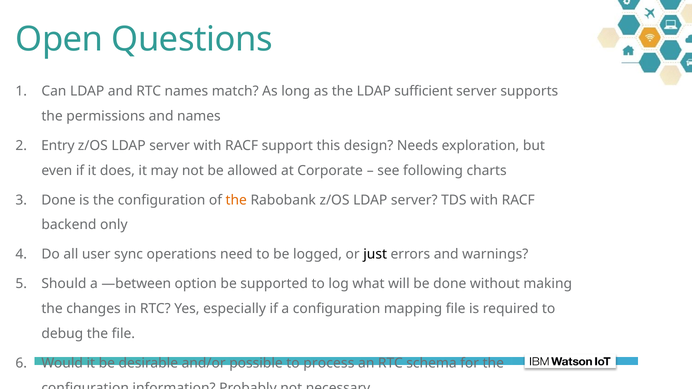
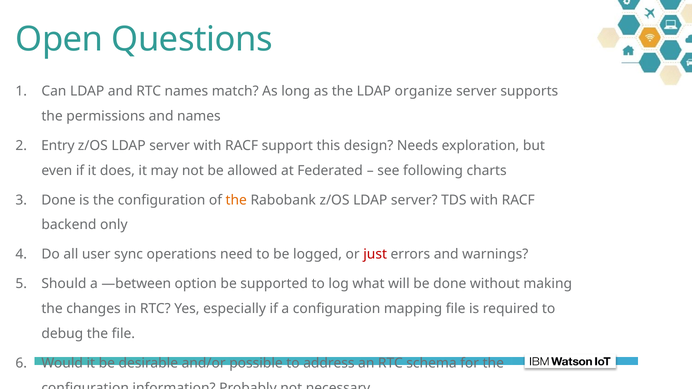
sufficient: sufficient -> organize
Corporate: Corporate -> Federated
just colour: black -> red
process: process -> address
